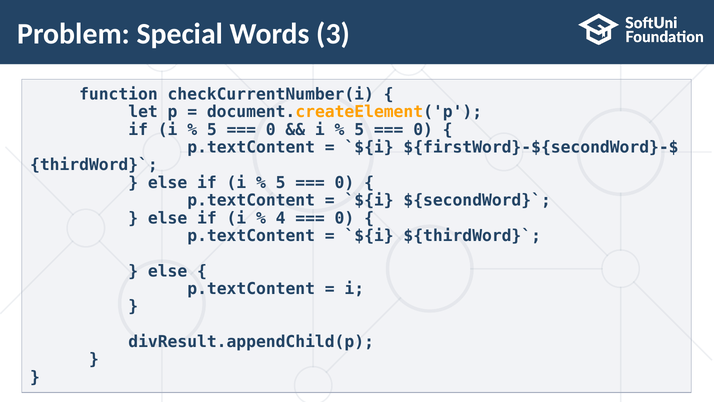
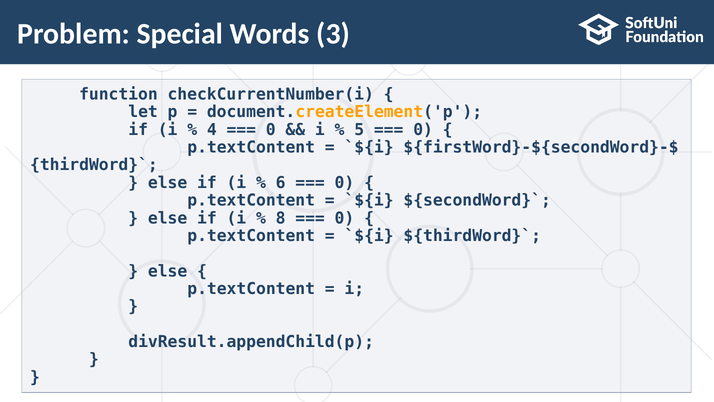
5 at (212, 130): 5 -> 4
5 at (281, 183): 5 -> 6
4: 4 -> 8
